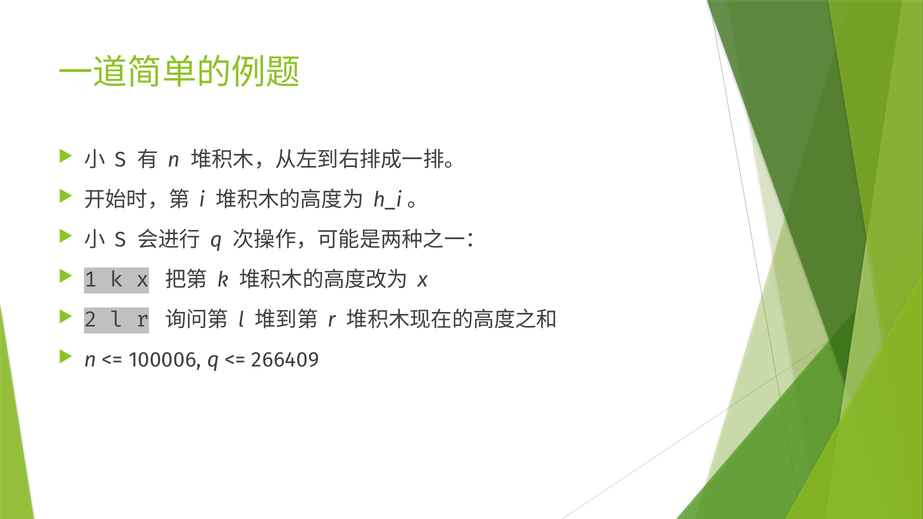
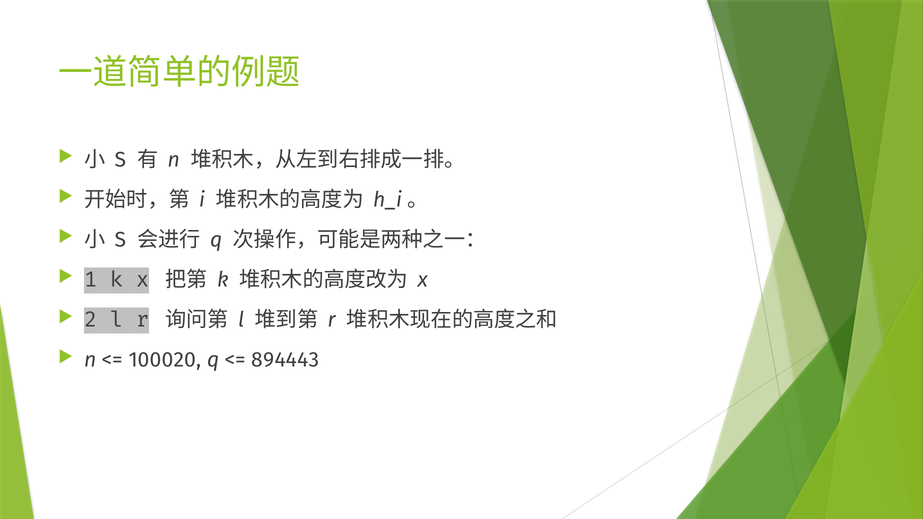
100006: 100006 -> 100020
266409: 266409 -> 894443
